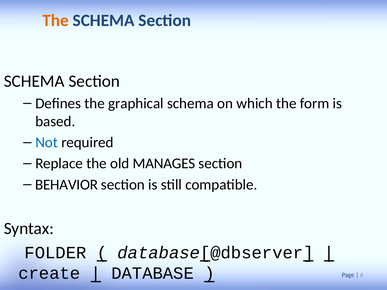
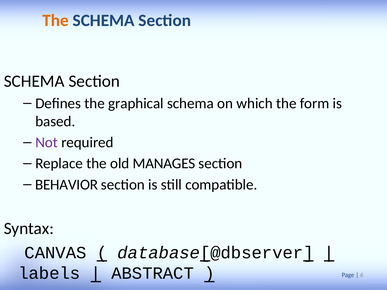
Not colour: blue -> purple
FOLDER: FOLDER -> CANVAS
create: create -> labels
DATABASE: DATABASE -> ABSTRACT
